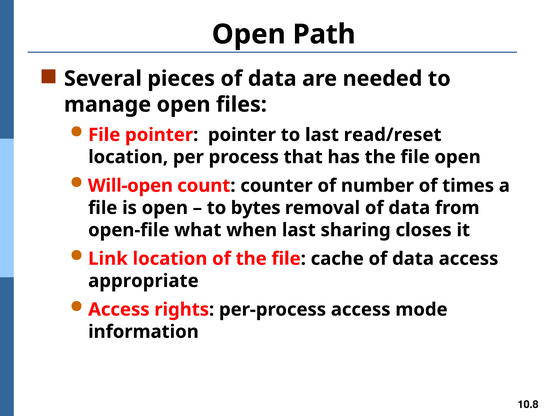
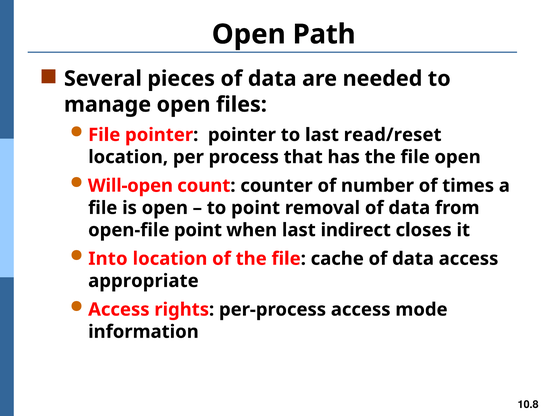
to bytes: bytes -> point
open-file what: what -> point
sharing: sharing -> indirect
Link: Link -> Into
